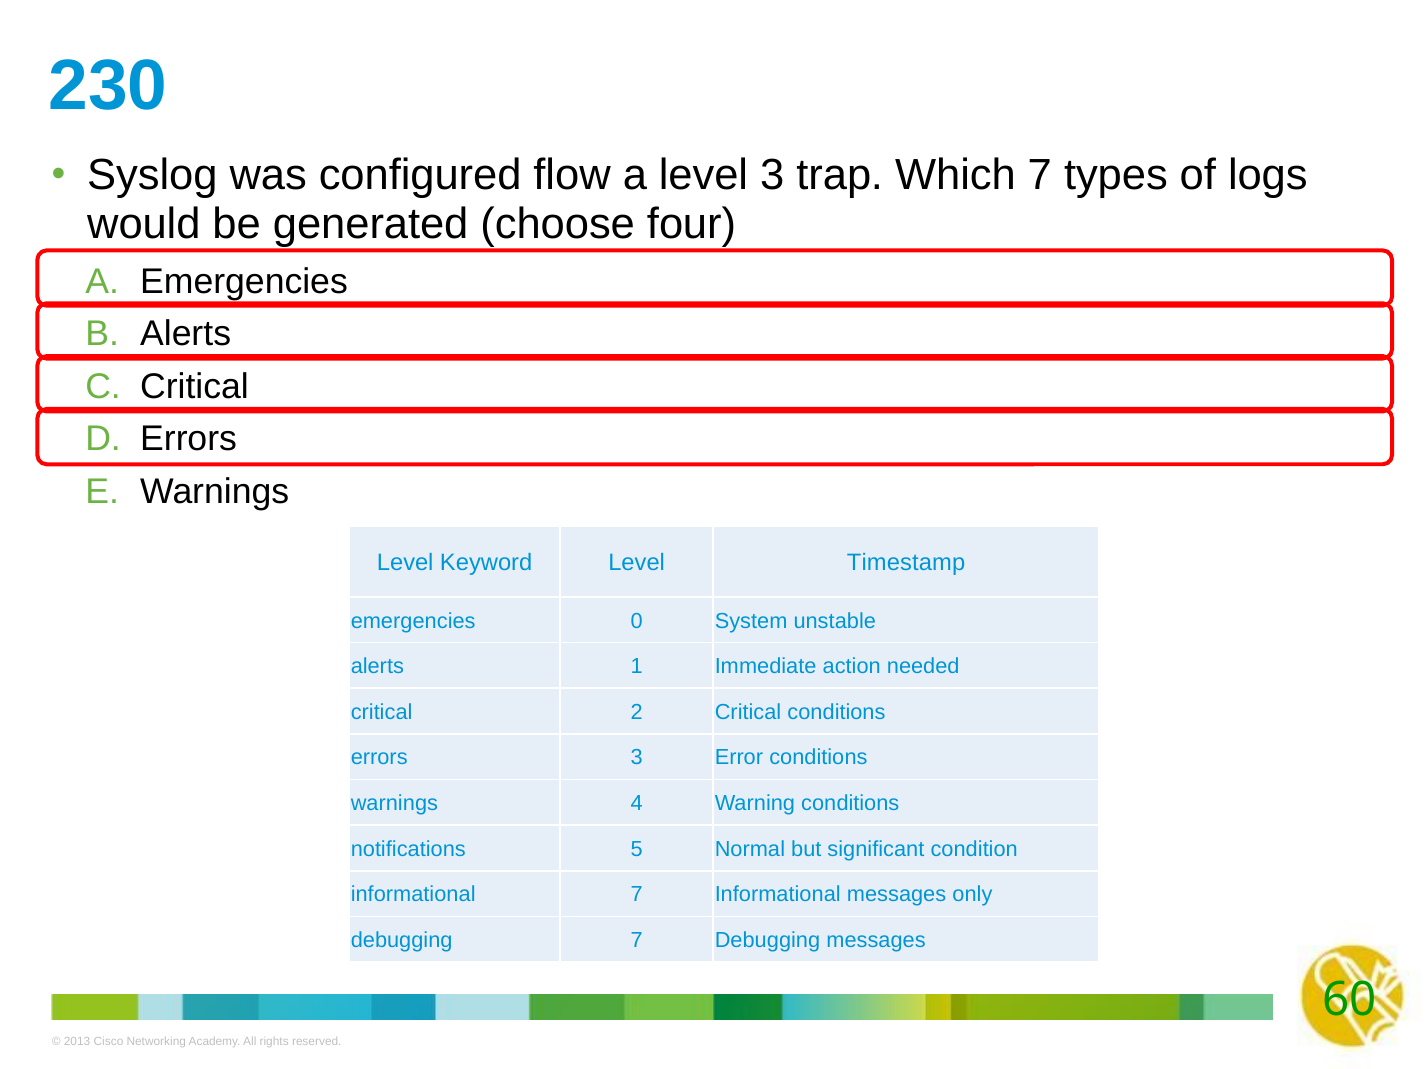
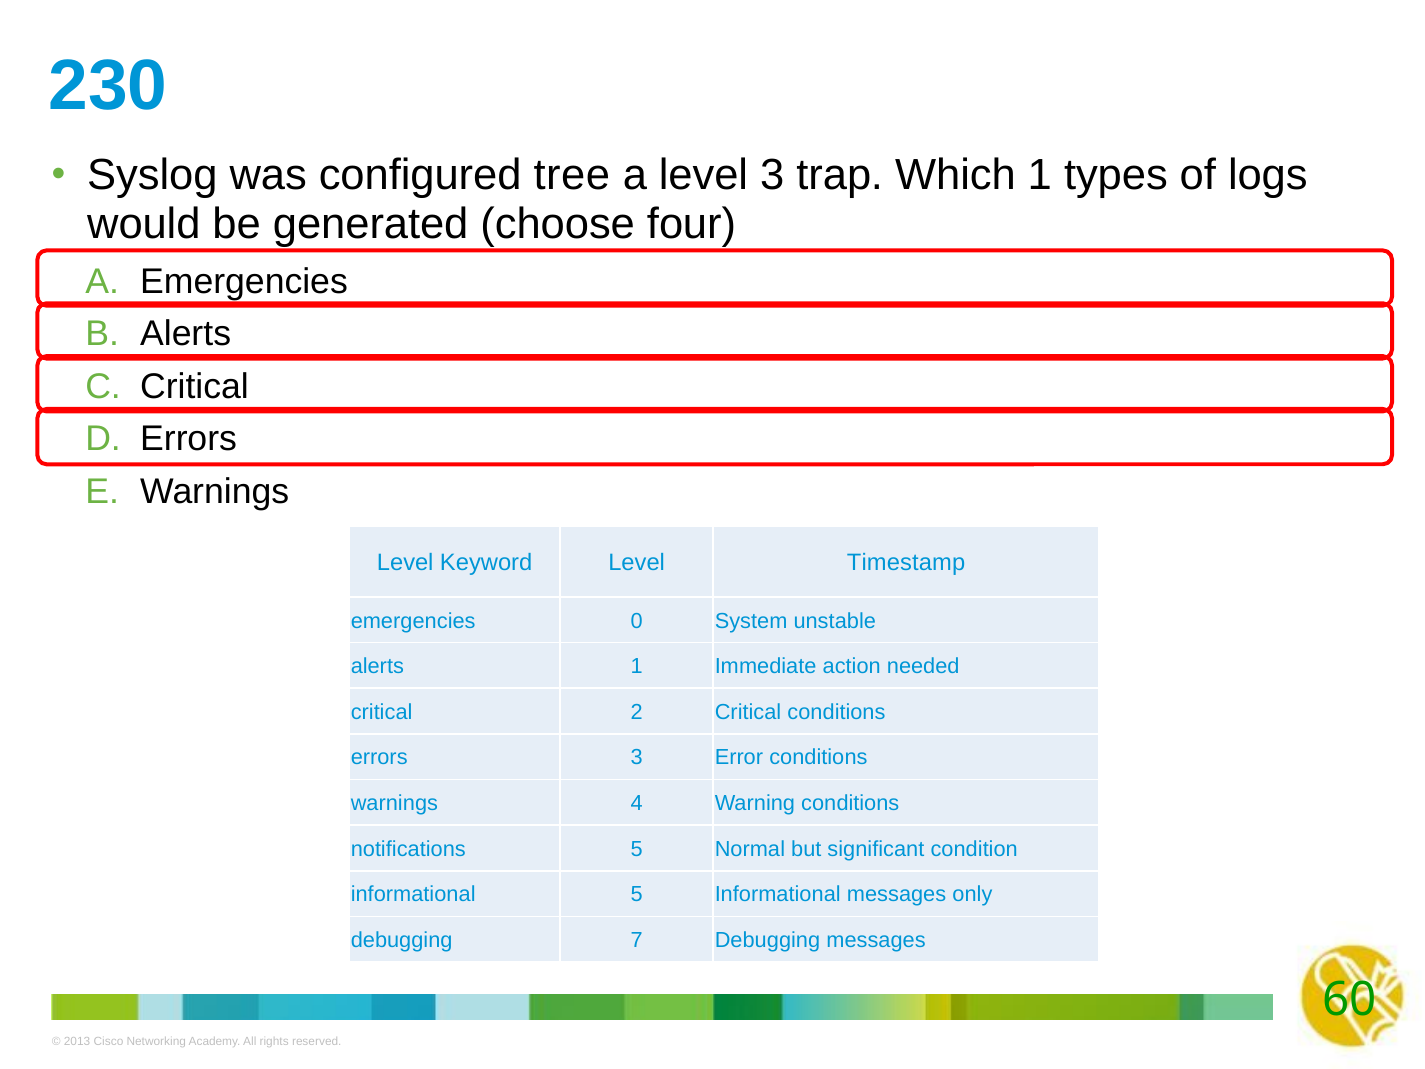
flow: flow -> tree
Which 7: 7 -> 1
informational 7: 7 -> 5
